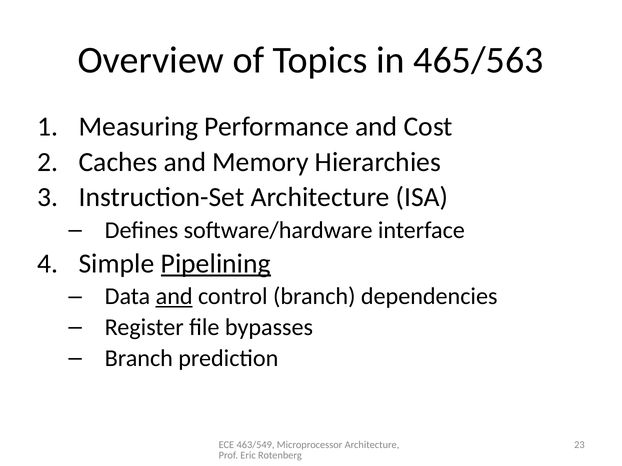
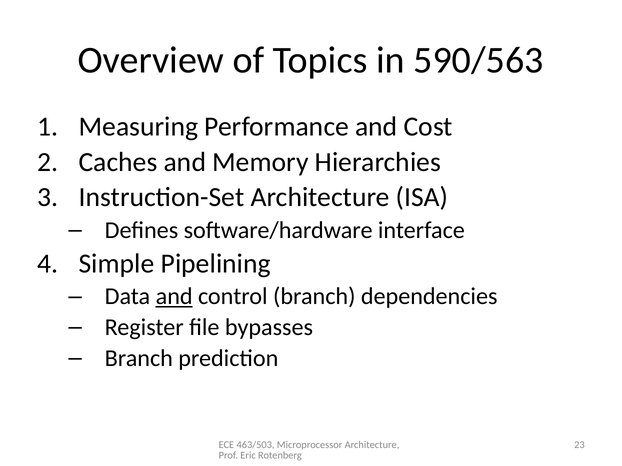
465/563: 465/563 -> 590/563
Pipelining underline: present -> none
463/549: 463/549 -> 463/503
